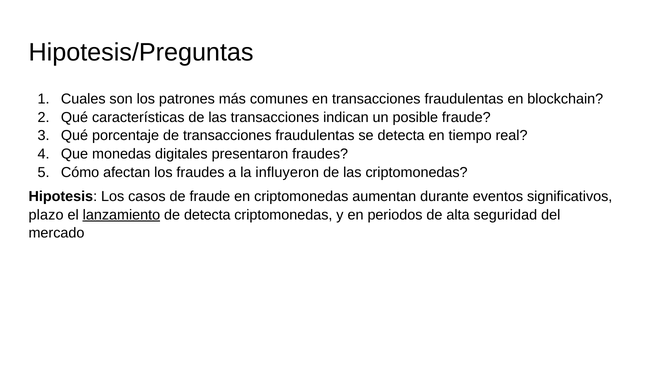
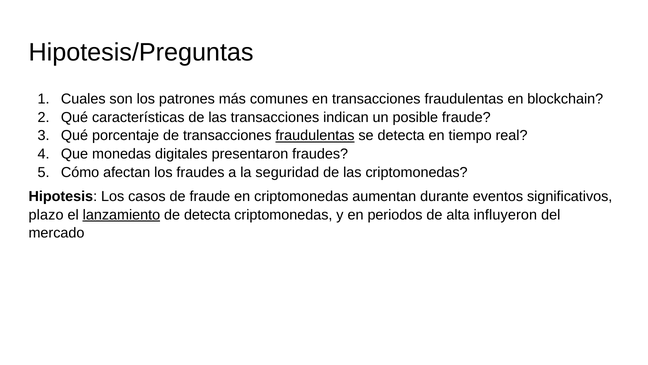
fraudulentas at (315, 136) underline: none -> present
influyeron: influyeron -> seguridad
seguridad: seguridad -> influyeron
